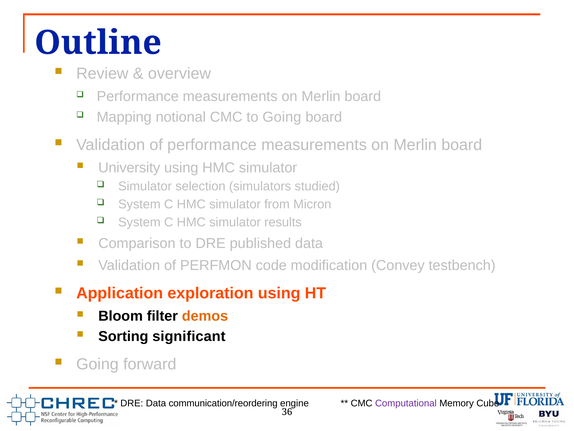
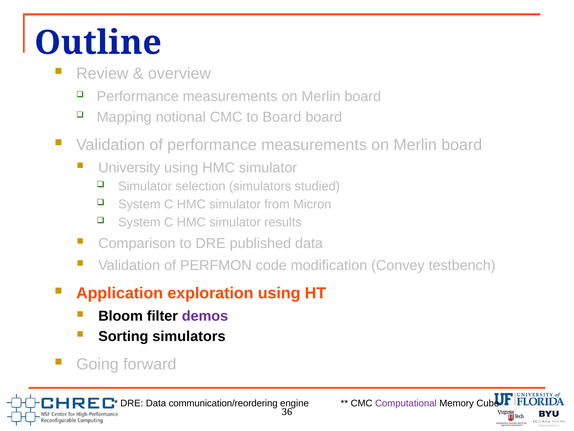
to Going: Going -> Board
demos colour: orange -> purple
Sorting significant: significant -> simulators
